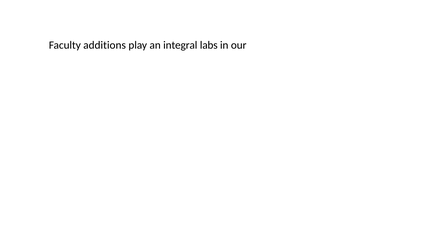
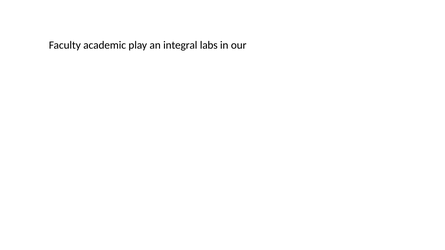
additions: additions -> academic
